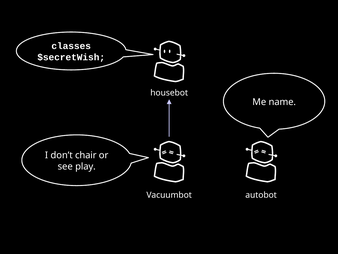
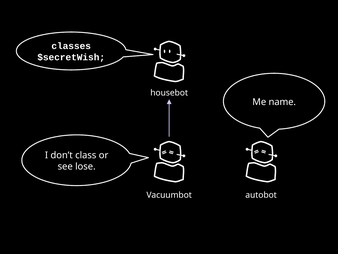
chair: chair -> class
play: play -> lose
